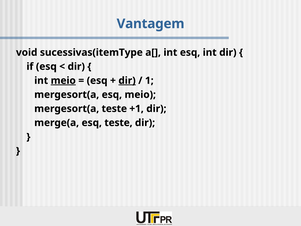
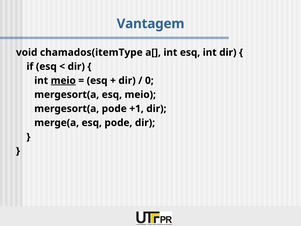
sucessivas(itemType: sucessivas(itemType -> chamados(itemType
dir at (127, 80) underline: present -> none
1: 1 -> 0
mergesort(a teste: teste -> pode
esq teste: teste -> pode
